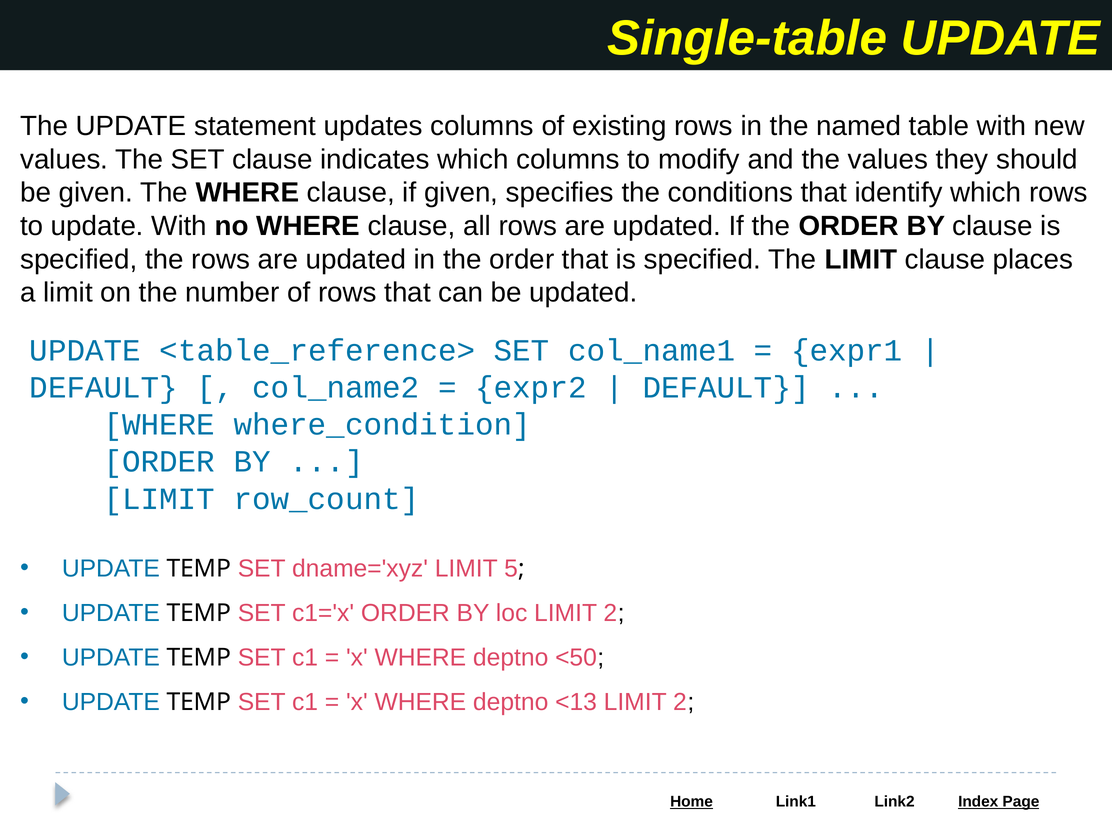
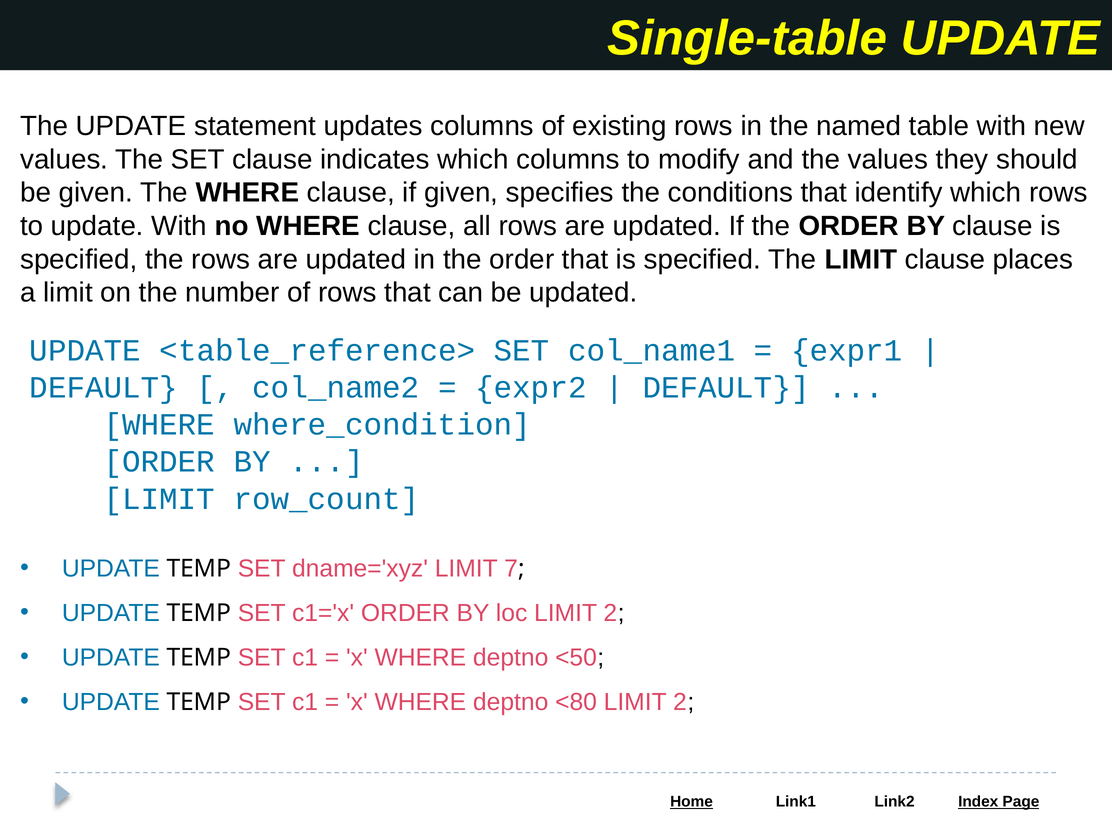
5: 5 -> 7
<13: <13 -> <80
